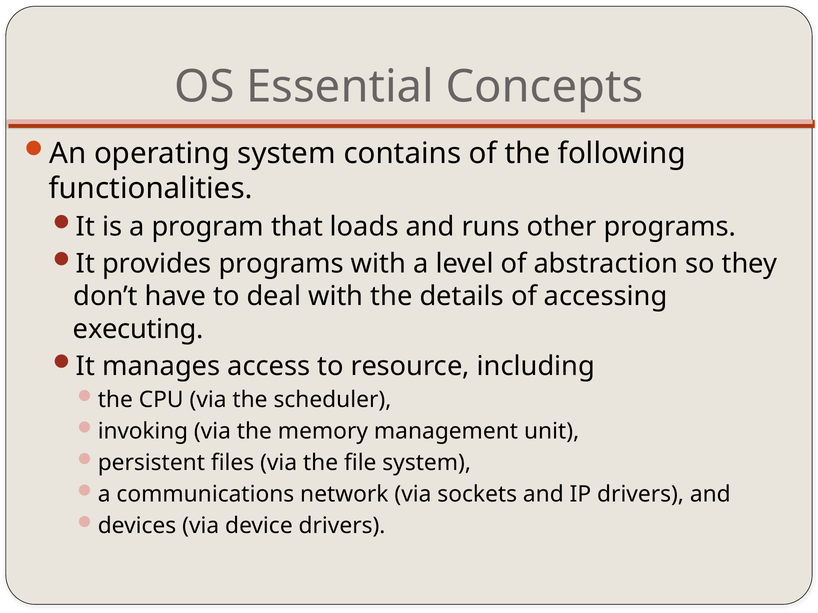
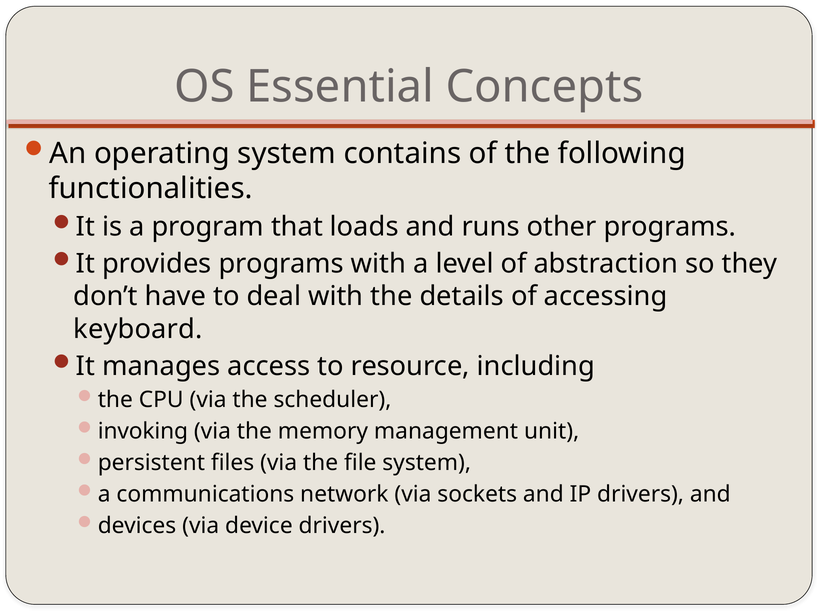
executing: executing -> keyboard
